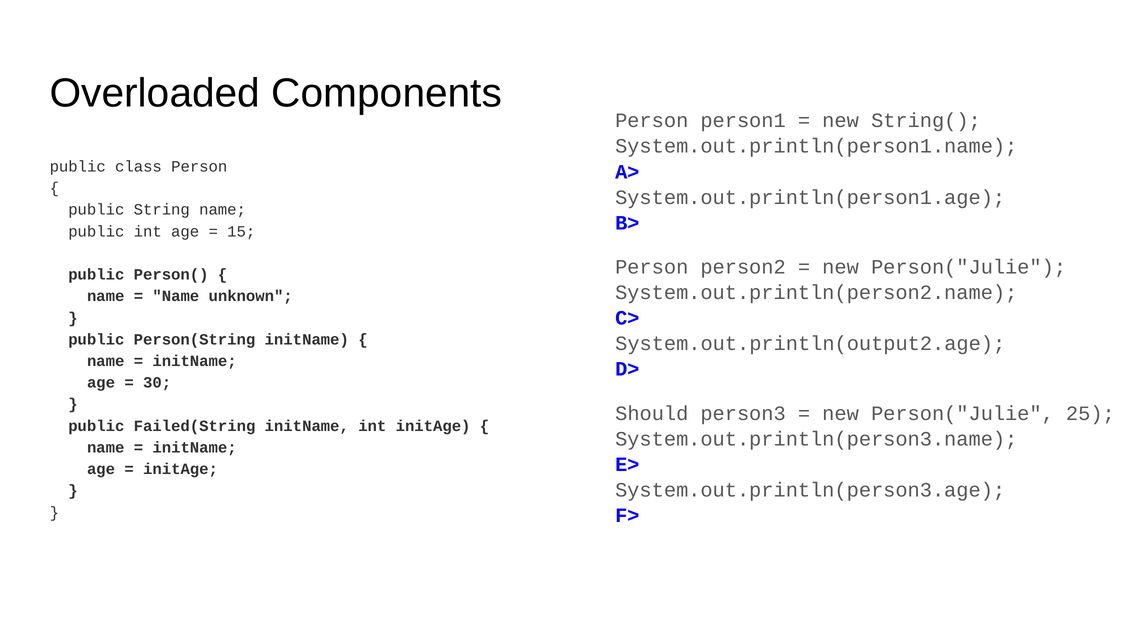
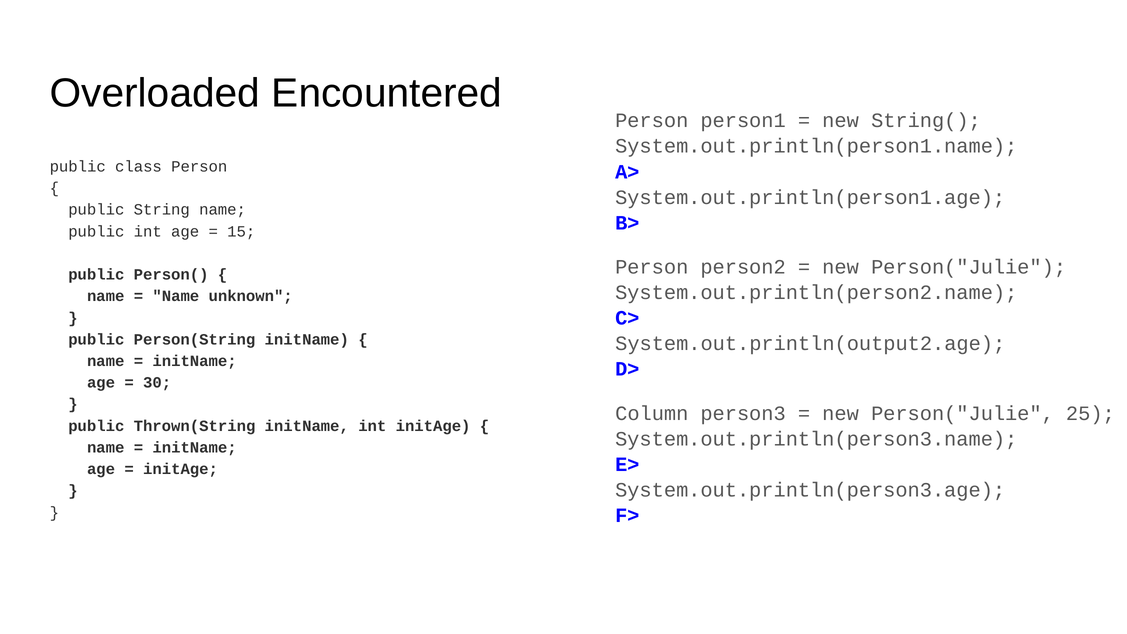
Components: Components -> Encountered
Should: Should -> Column
Failed(String: Failed(String -> Thrown(String
